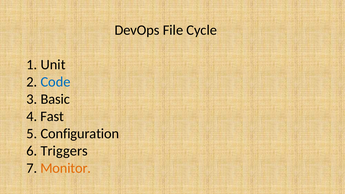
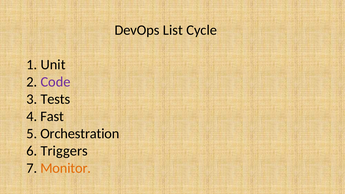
File: File -> List
Code colour: blue -> purple
Basic: Basic -> Tests
Configuration: Configuration -> Orchestration
